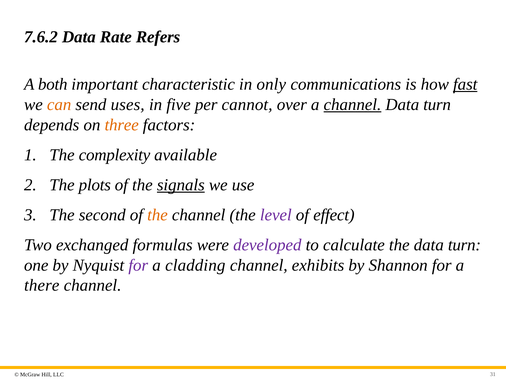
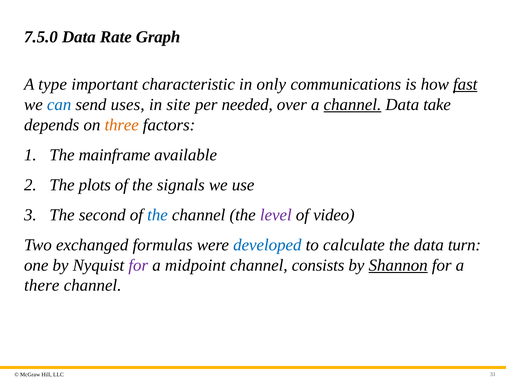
7.6.2: 7.6.2 -> 7.5.0
Refers: Refers -> Graph
both: both -> type
can colour: orange -> blue
five: five -> site
cannot: cannot -> needed
turn at (437, 105): turn -> take
complexity: complexity -> mainframe
signals underline: present -> none
the at (157, 215) colour: orange -> blue
effect: effect -> video
developed colour: purple -> blue
cladding: cladding -> midpoint
exhibits: exhibits -> consists
Shannon underline: none -> present
